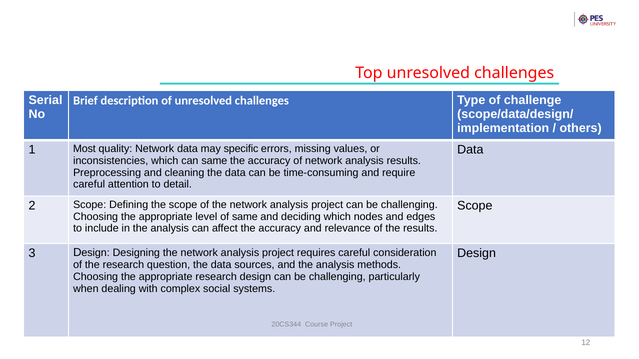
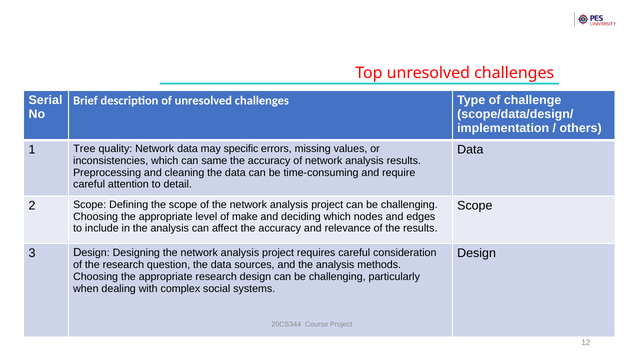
Most: Most -> Tree
of same: same -> make
